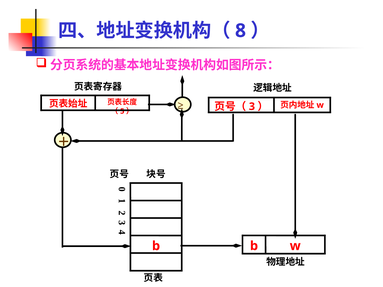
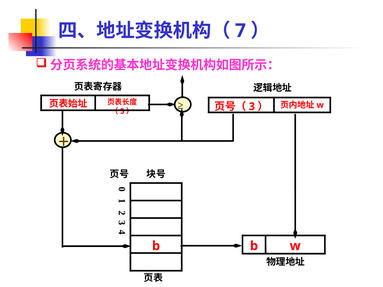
8: 8 -> 7
